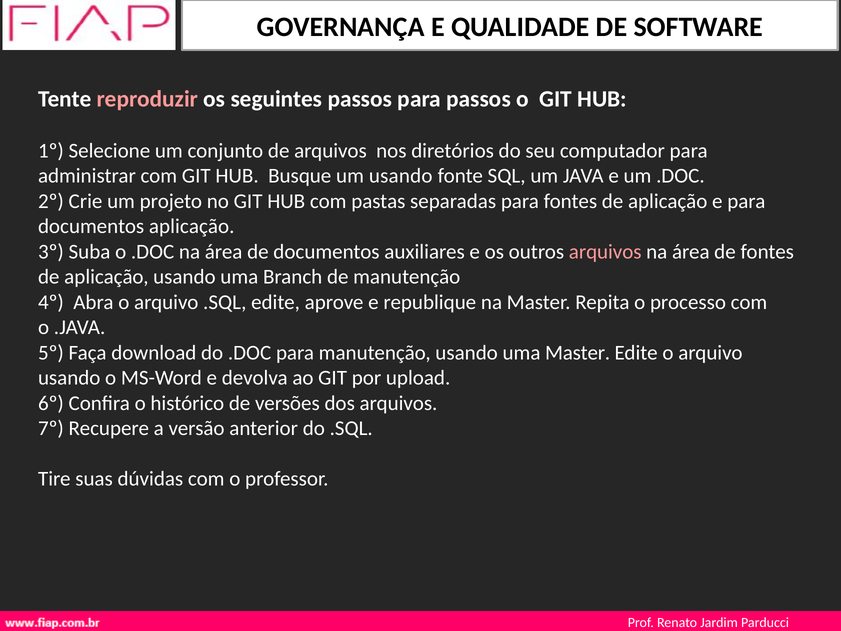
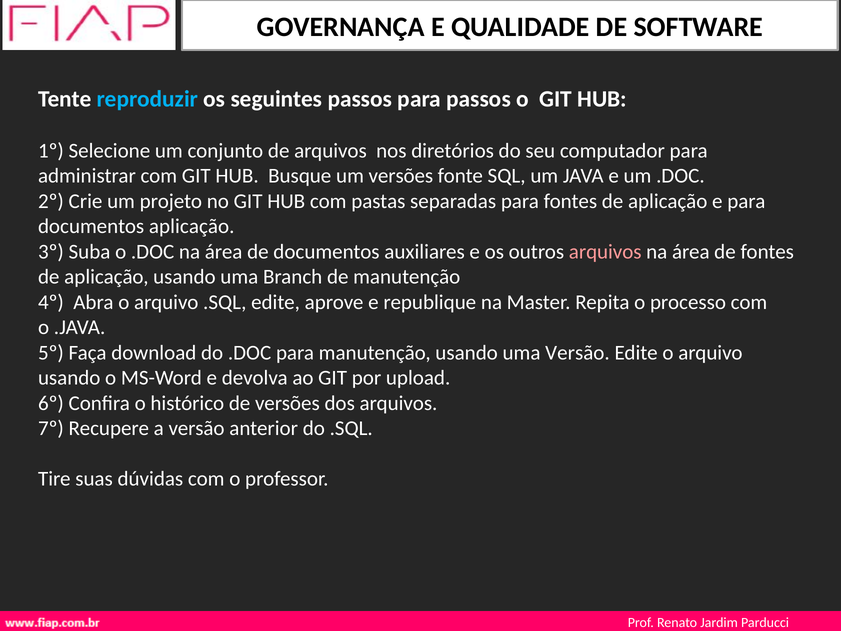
reproduzir colour: pink -> light blue
um usando: usando -> versões
uma Master: Master -> Versão
